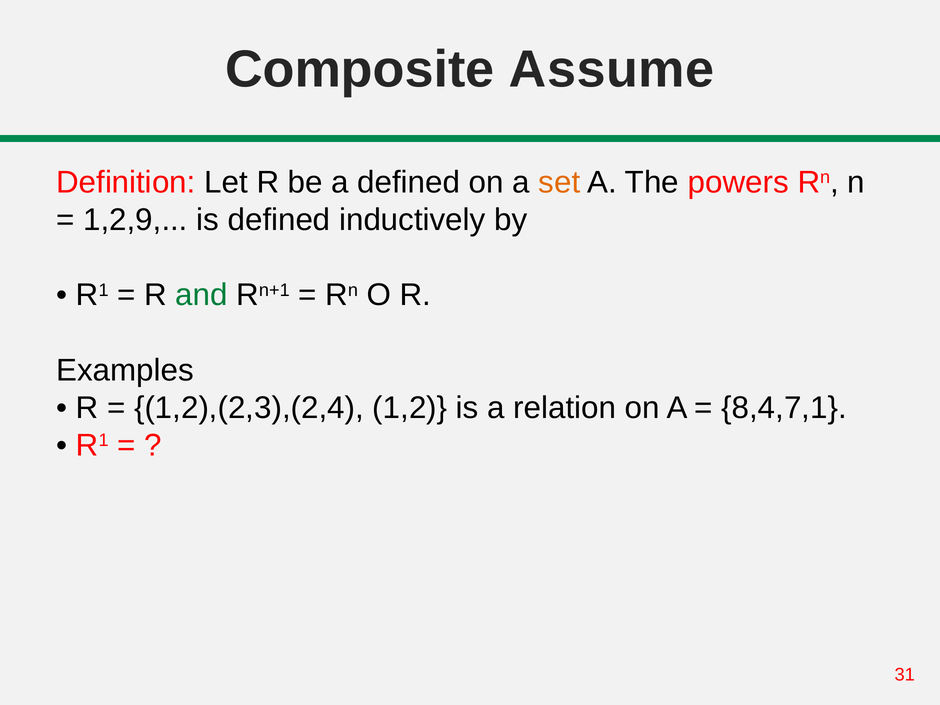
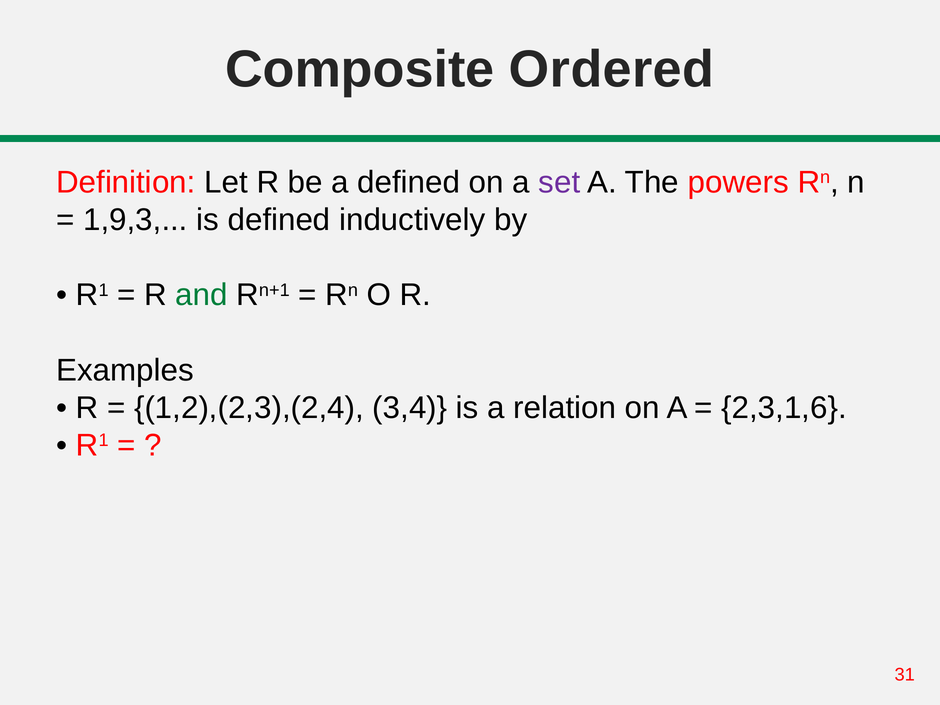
Assume: Assume -> Ordered
set colour: orange -> purple
1,2,9: 1,2,9 -> 1,9,3
1,2: 1,2 -> 3,4
8,4,7,1: 8,4,7,1 -> 2,3,1,6
